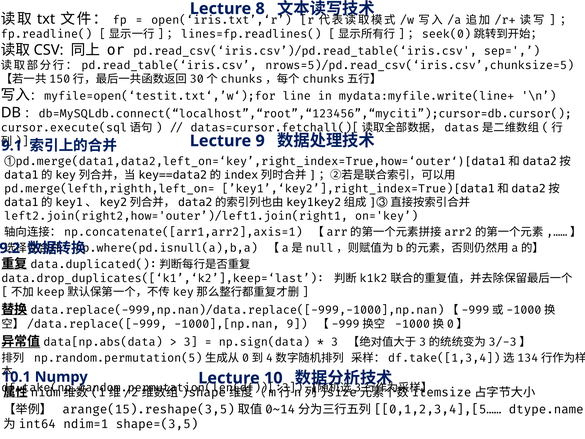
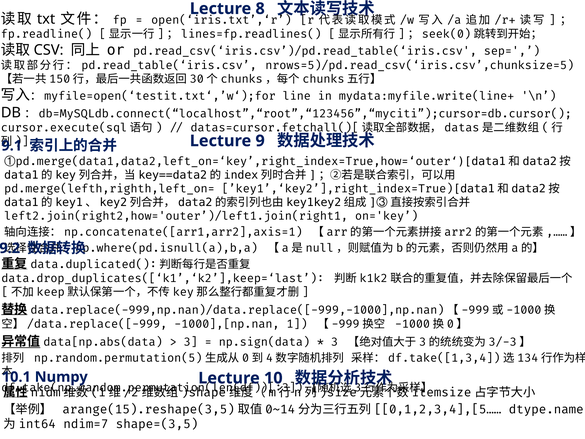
-1000],[np.nan 9: 9 -> 1
ndim=1: ndim=1 -> ndim=7
